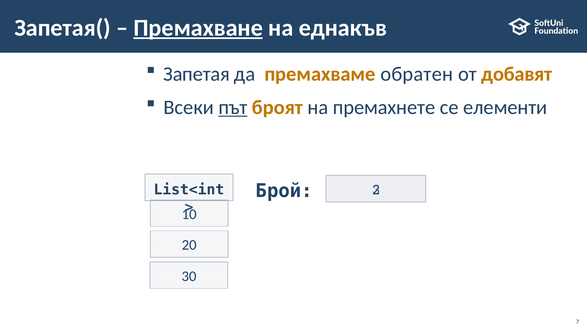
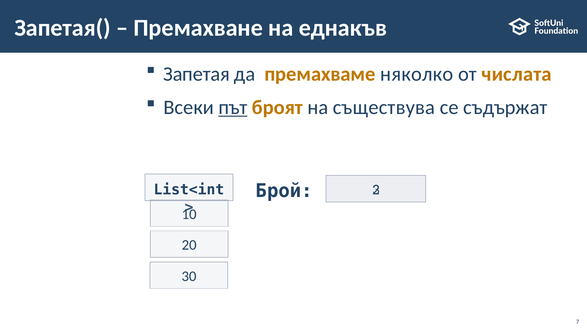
Премахване underline: present -> none
обратен: обратен -> няколко
добавят: добавят -> числата
премахнете: премахнете -> съществува
елементи: елементи -> съдържат
